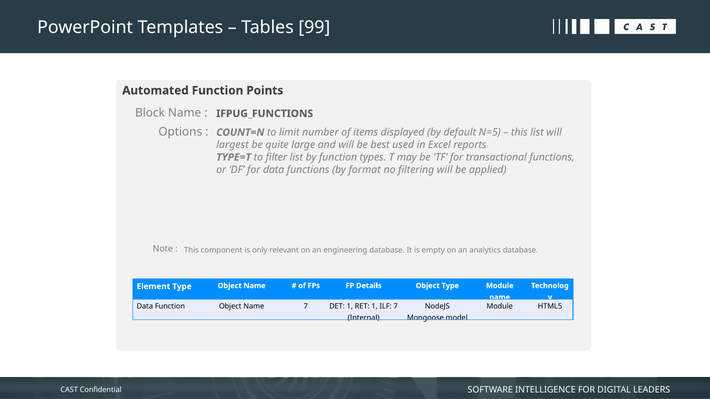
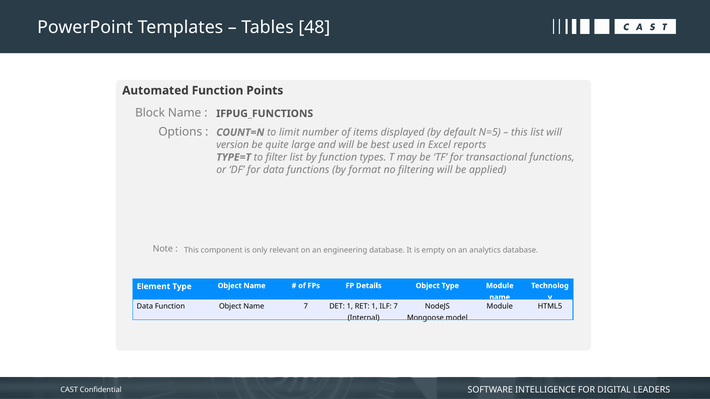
99: 99 -> 48
largest: largest -> version
